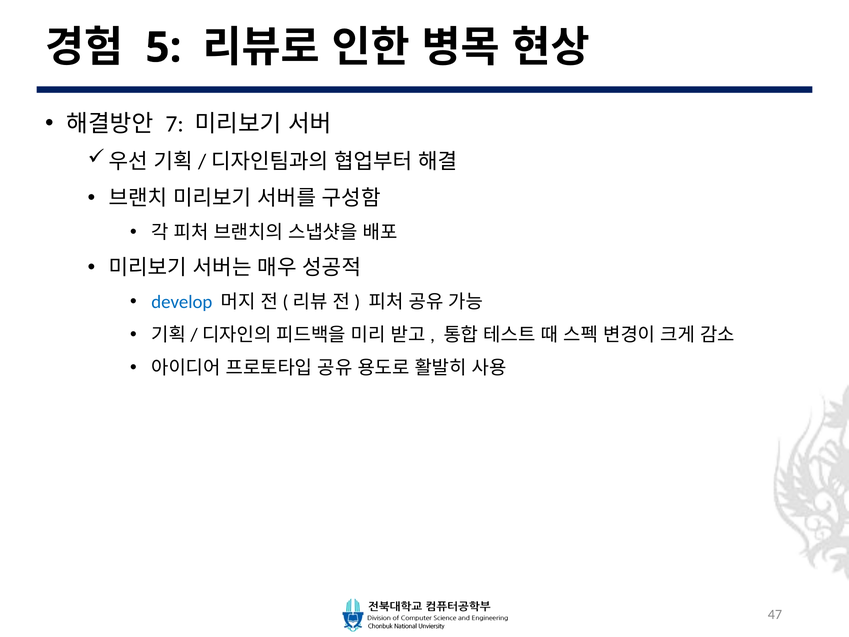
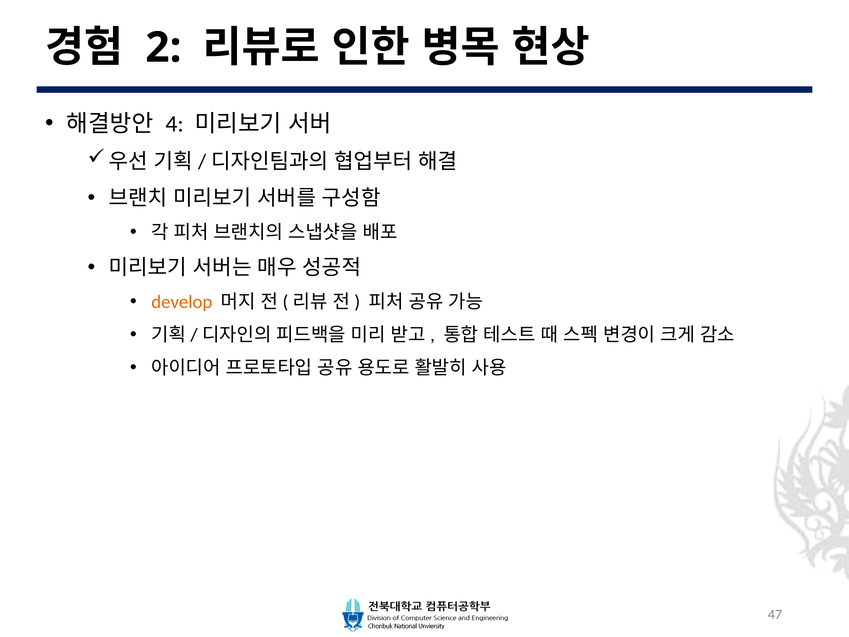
5: 5 -> 2
7: 7 -> 4
develop colour: blue -> orange
